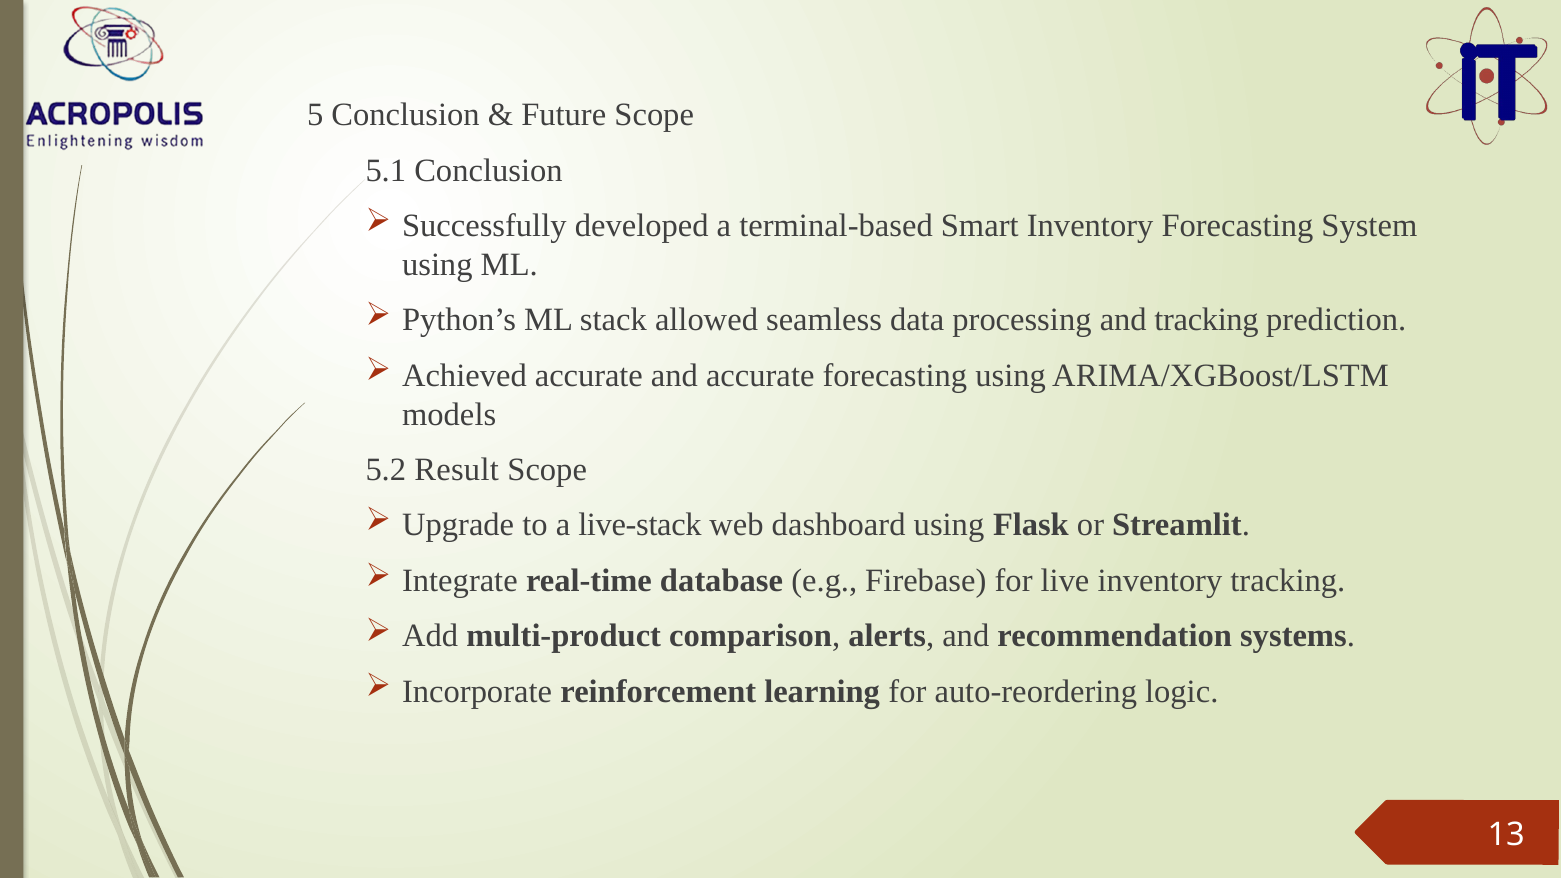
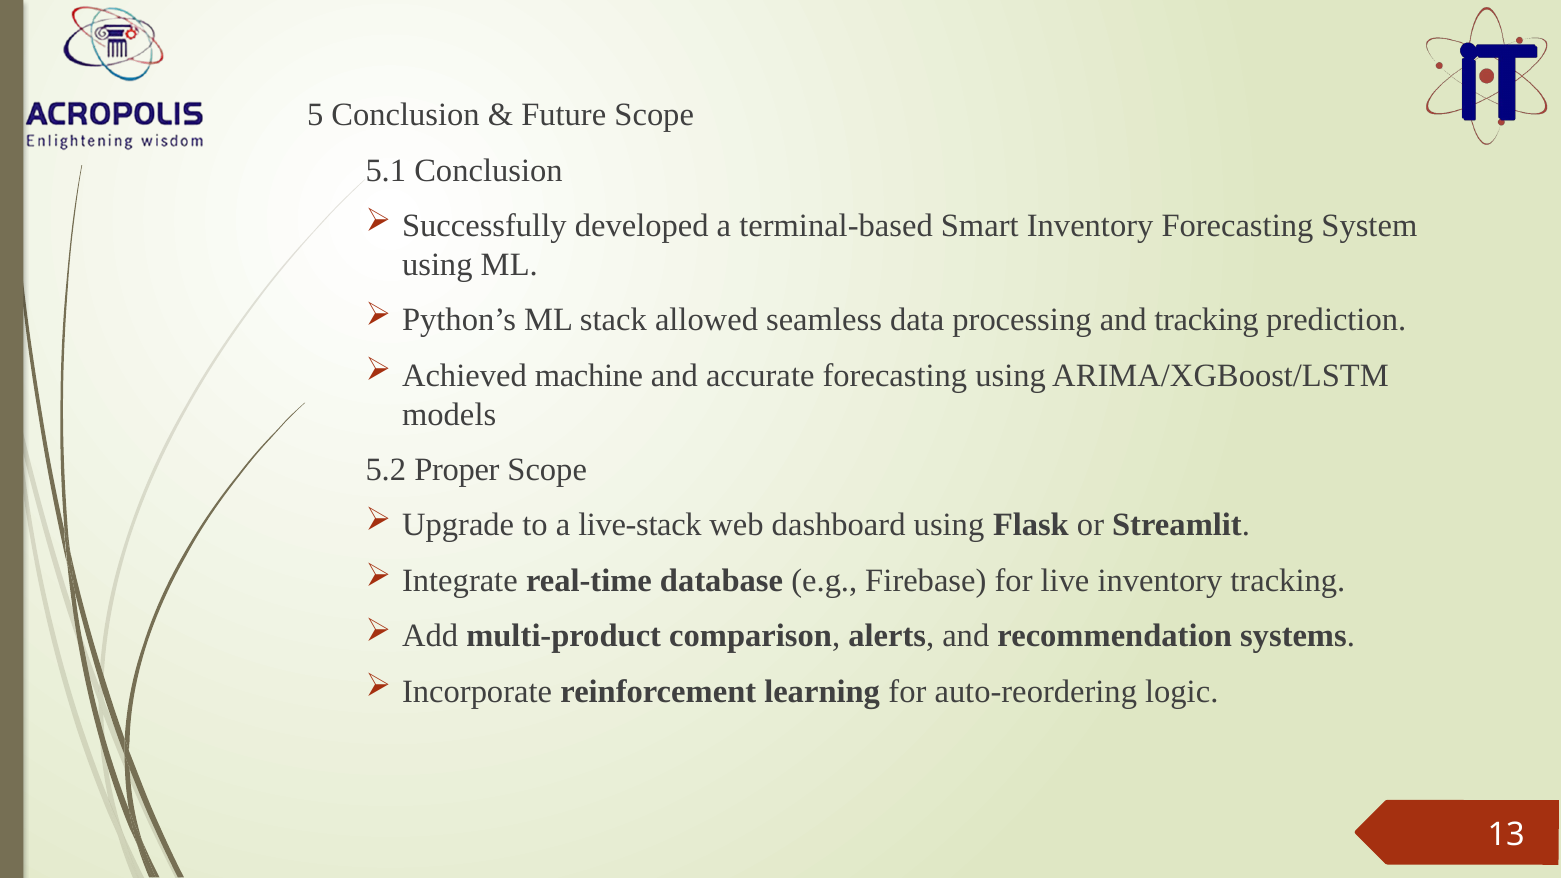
Achieved accurate: accurate -> machine
Result: Result -> Proper
